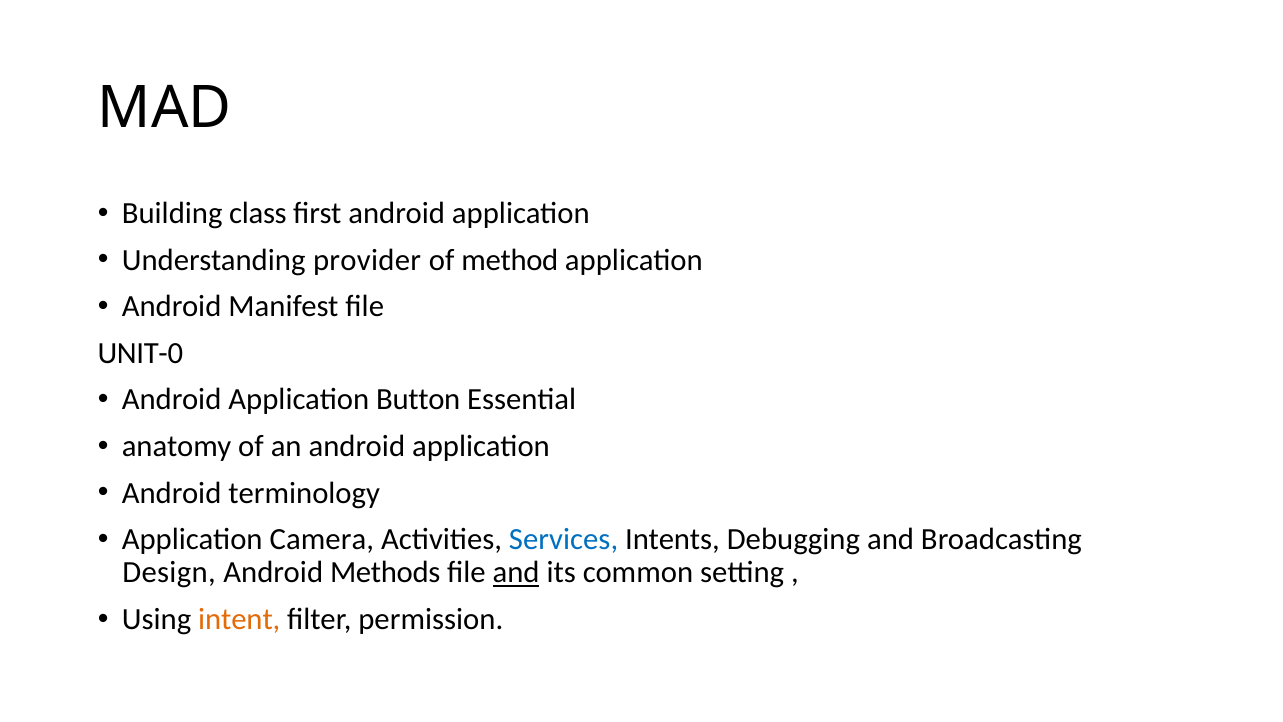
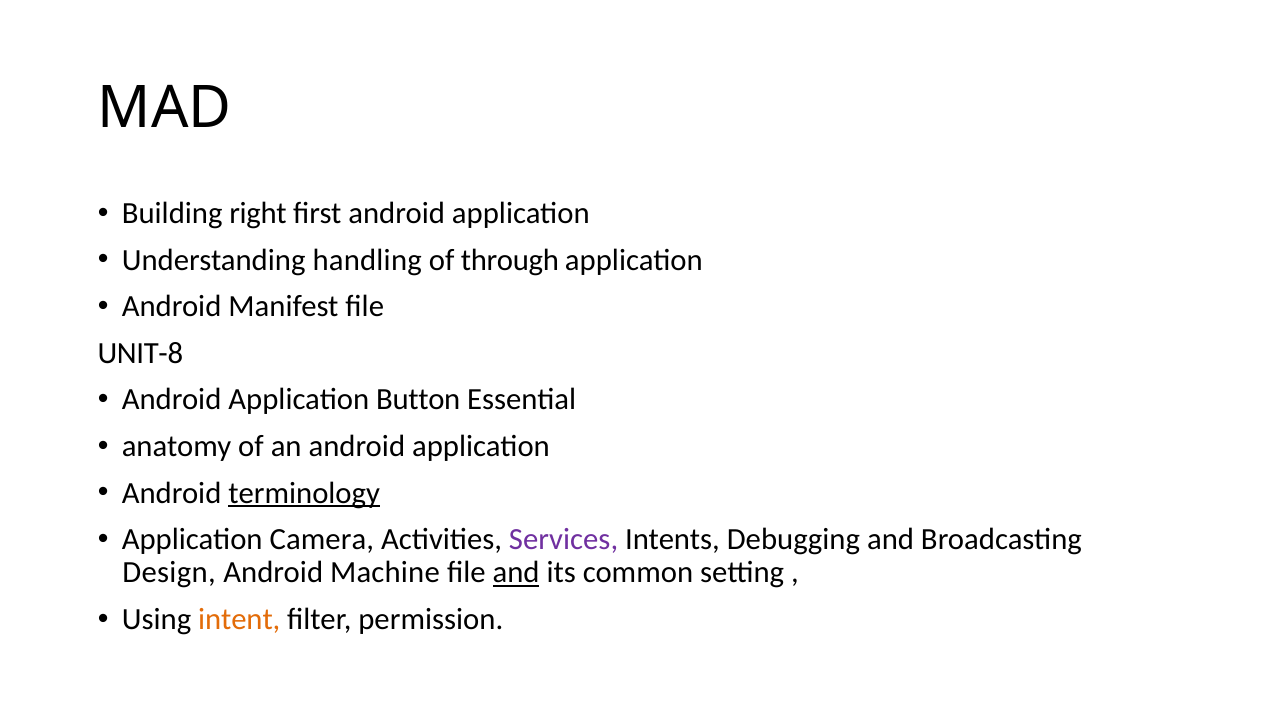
class: class -> right
provider: provider -> handling
method: method -> through
UNIT-0: UNIT-0 -> UNIT-8
terminology underline: none -> present
Services colour: blue -> purple
Methods: Methods -> Machine
